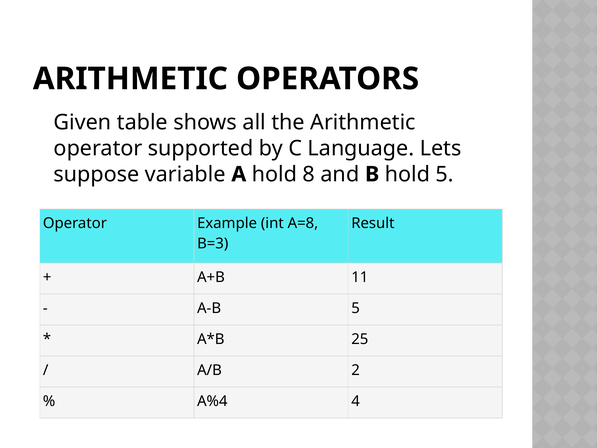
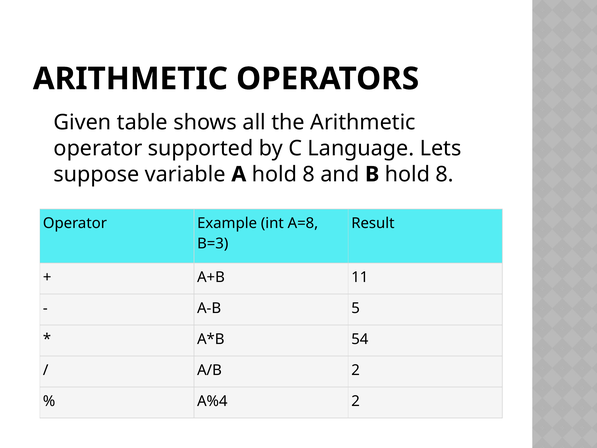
B hold 5: 5 -> 8
25: 25 -> 54
A%4 4: 4 -> 2
